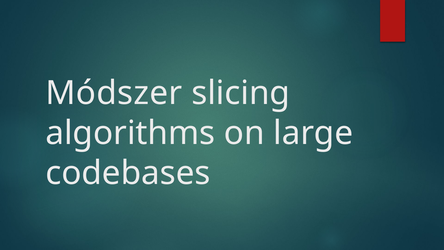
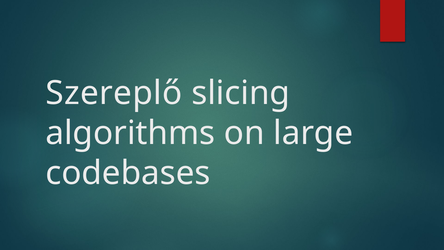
Módszer: Módszer -> Szereplő
